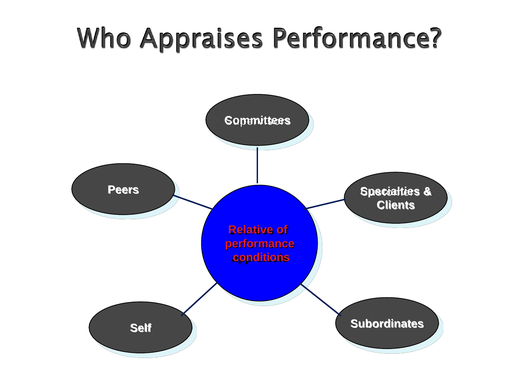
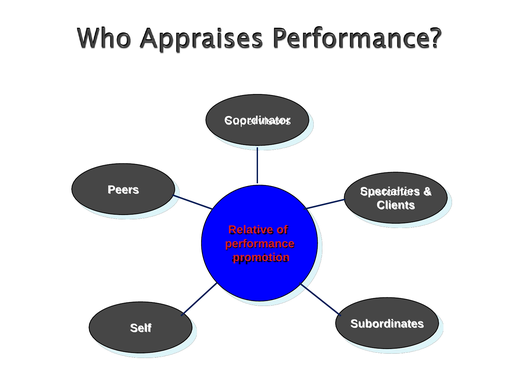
Committees: Committees -> Coordinator
conditions: conditions -> promotion
